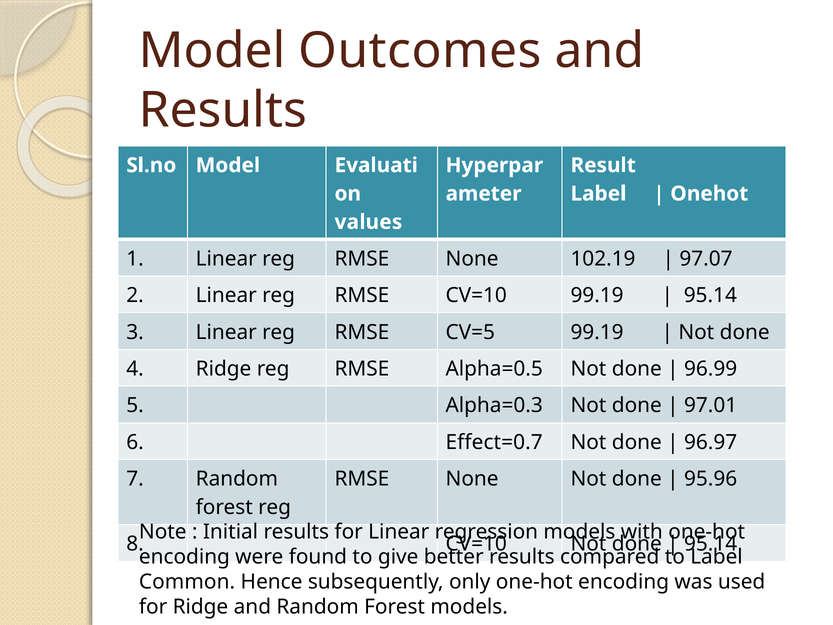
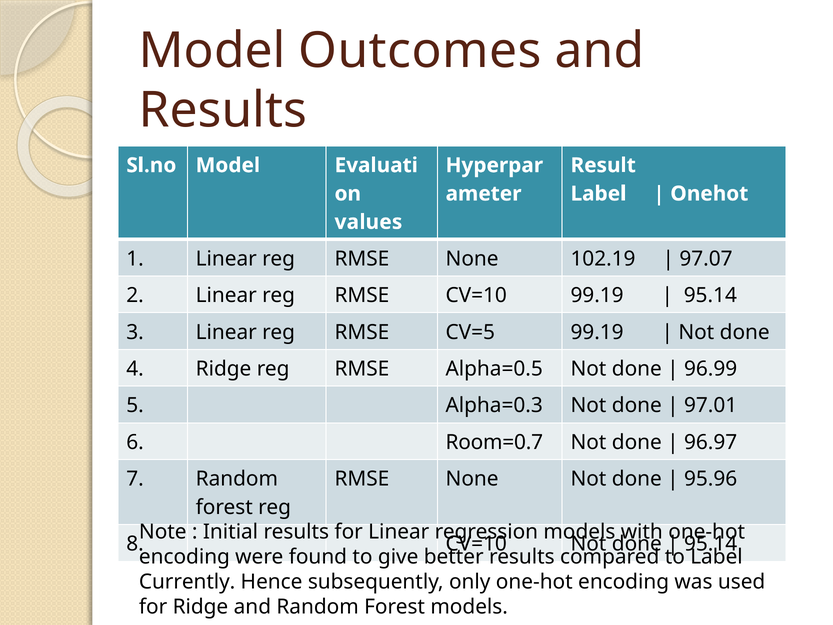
Effect=0.7: Effect=0.7 -> Room=0.7
Common: Common -> Currently
